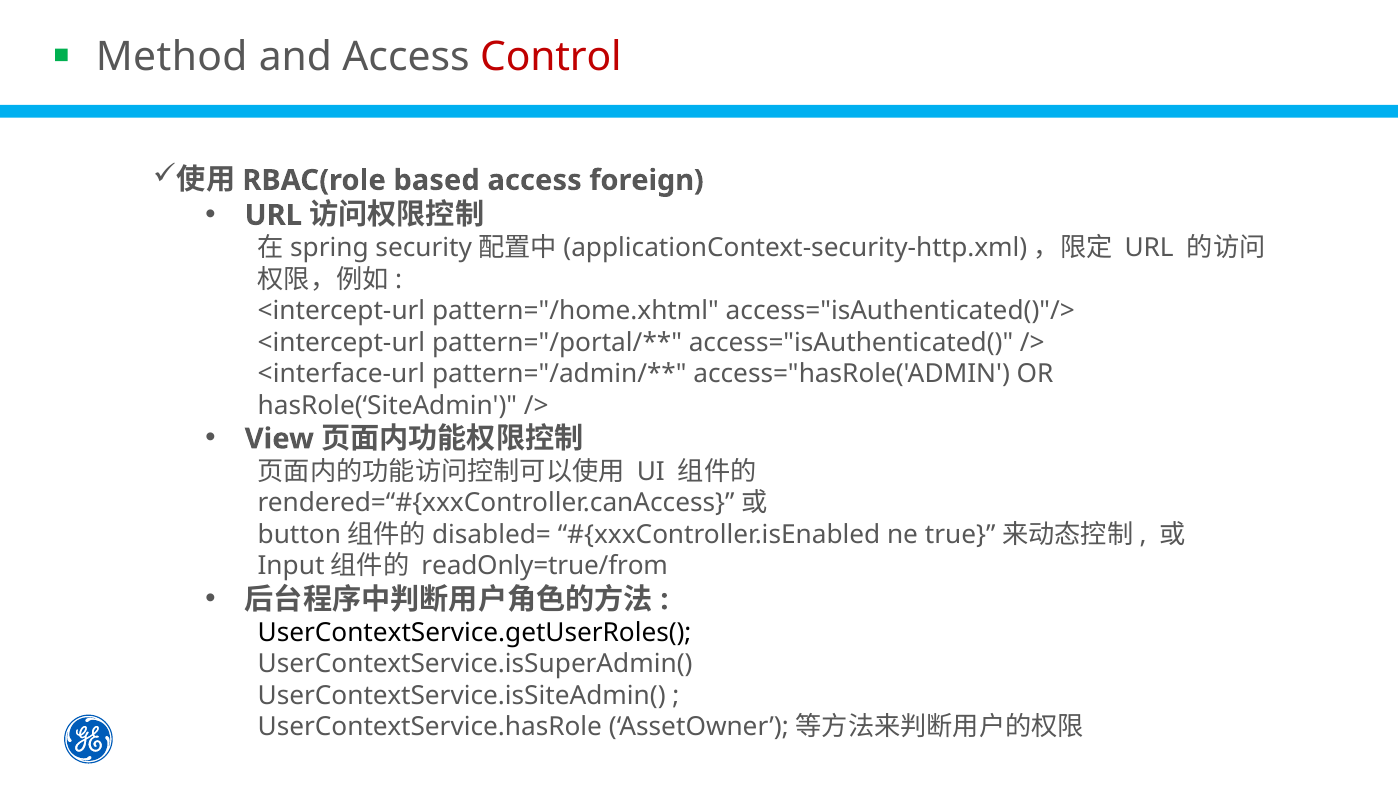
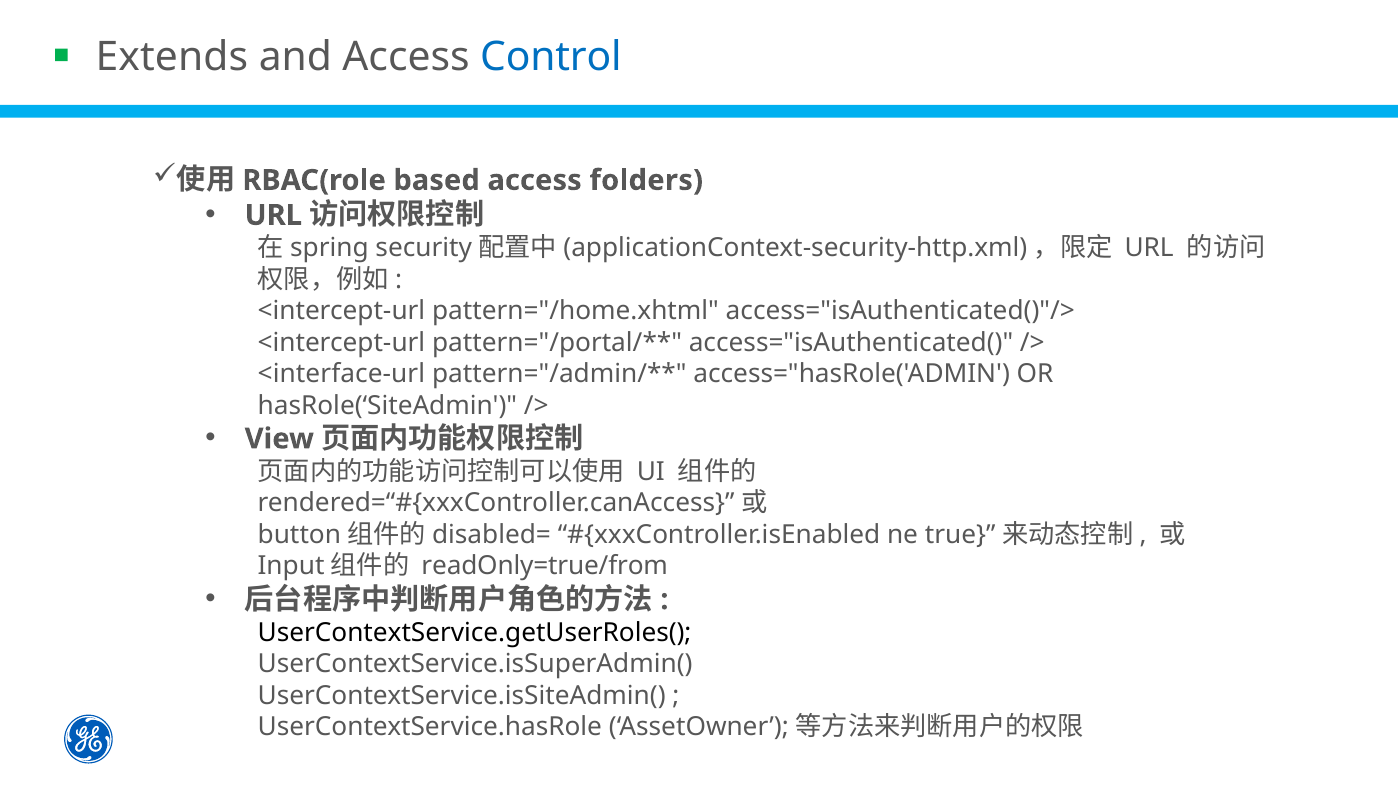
Method: Method -> Extends
Control colour: red -> blue
foreign: foreign -> folders
